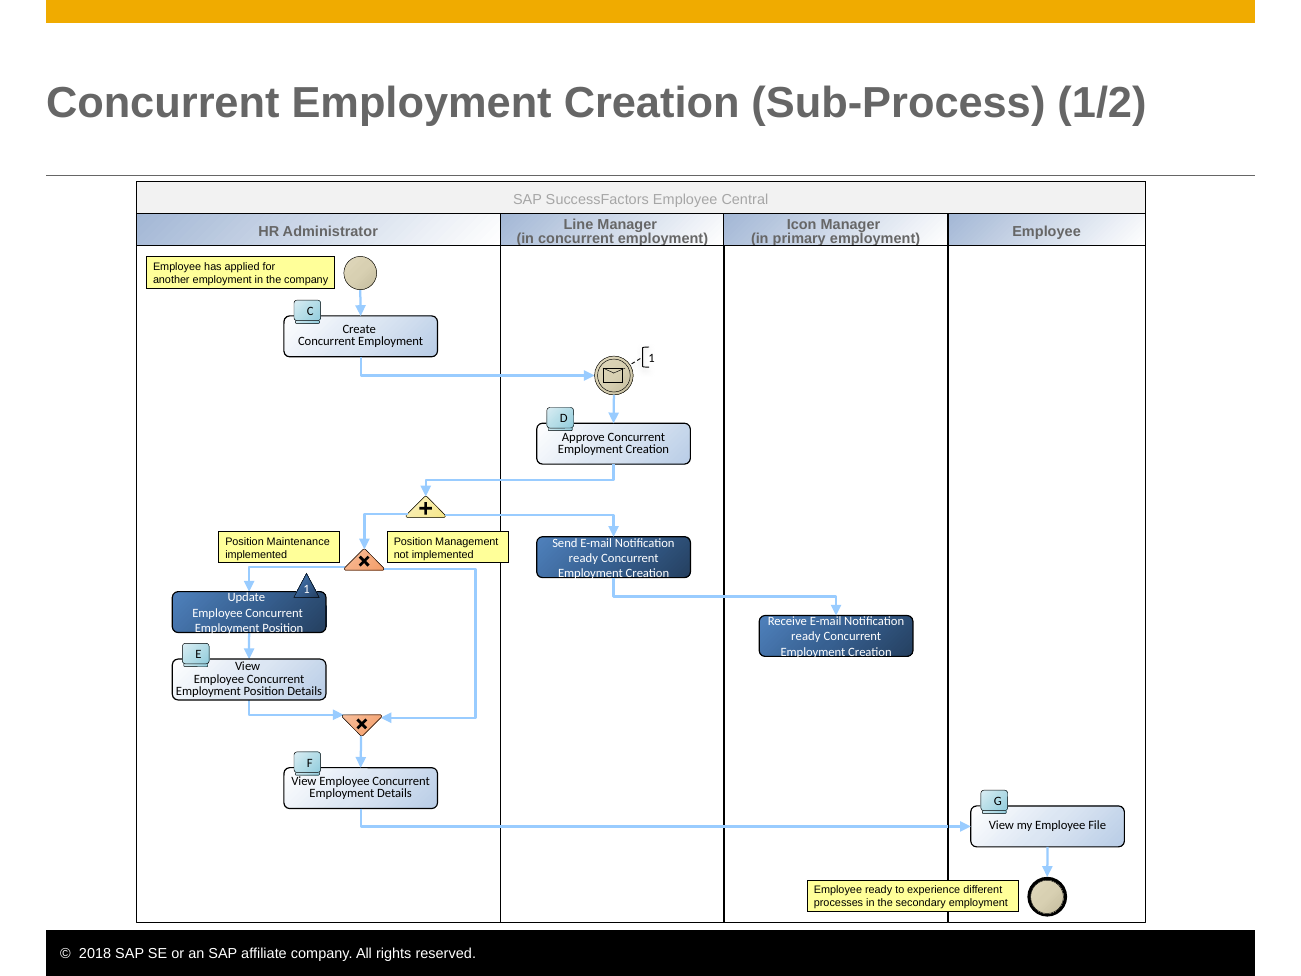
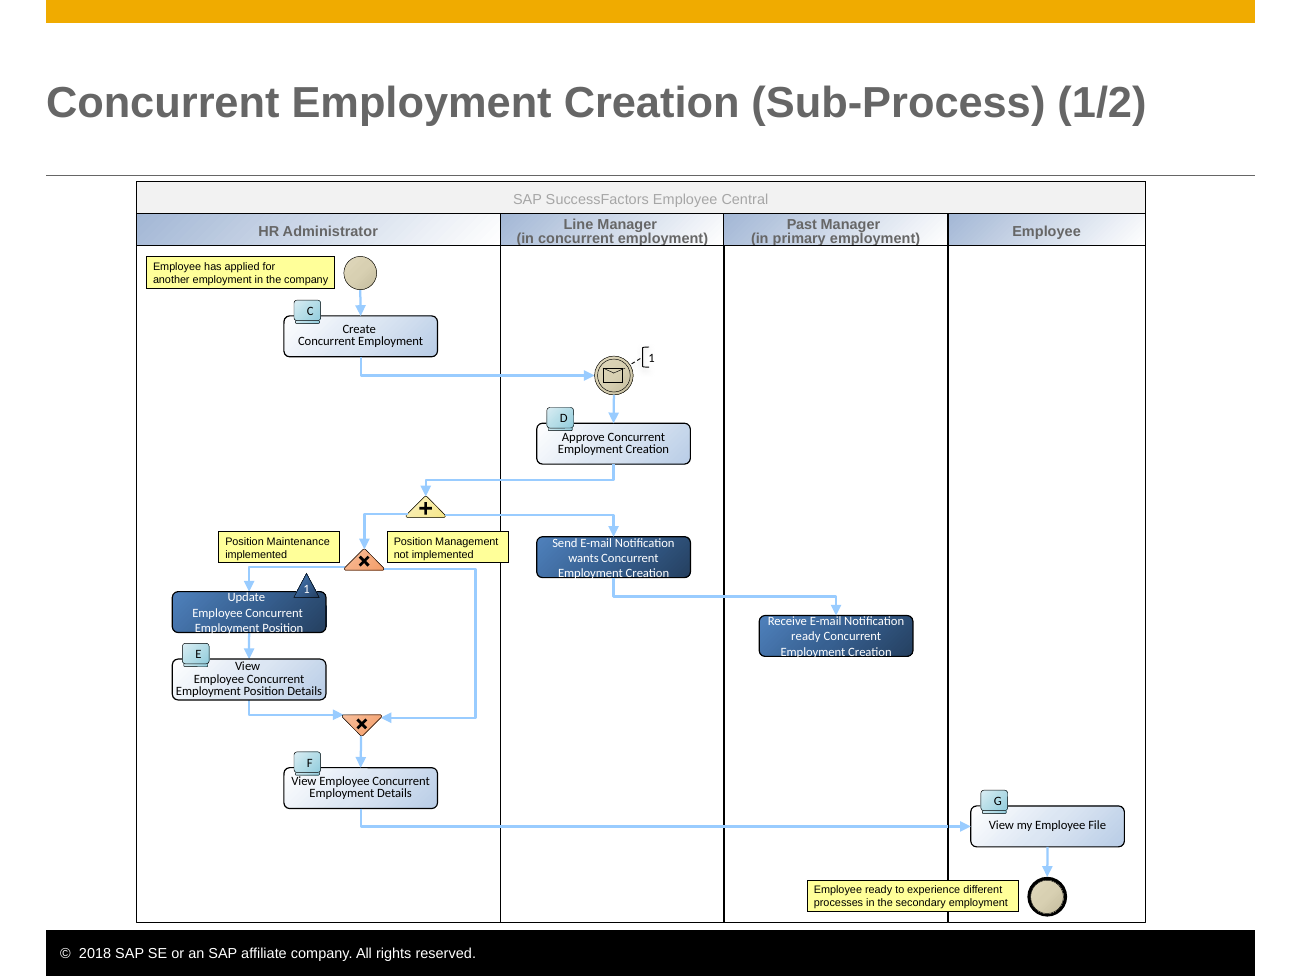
Icon: Icon -> Past
ready at (583, 558): ready -> wants
